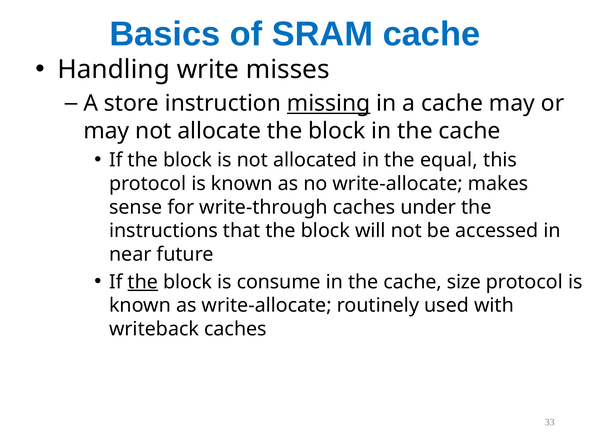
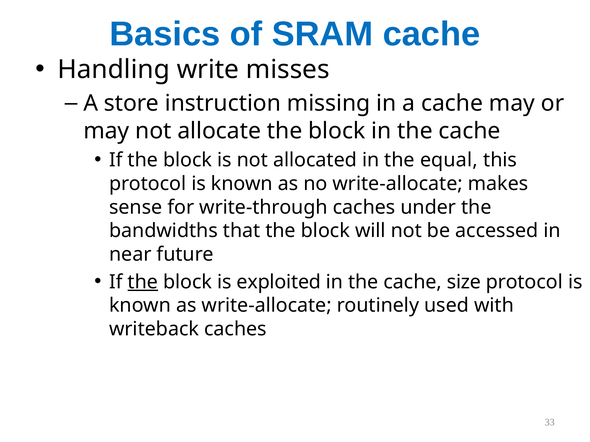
missing underline: present -> none
instructions: instructions -> bandwidths
consume: consume -> exploited
